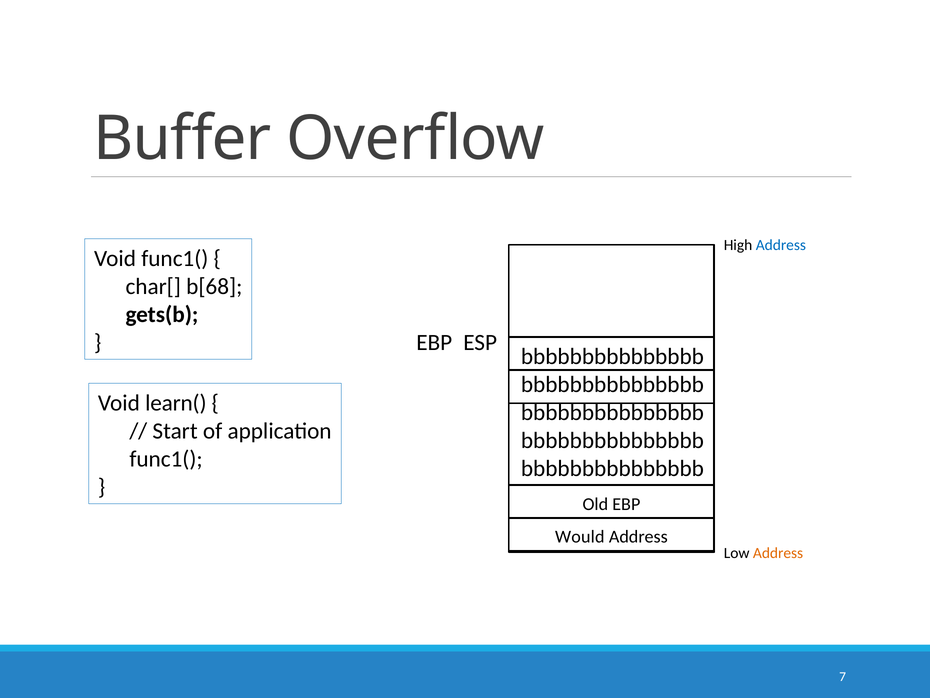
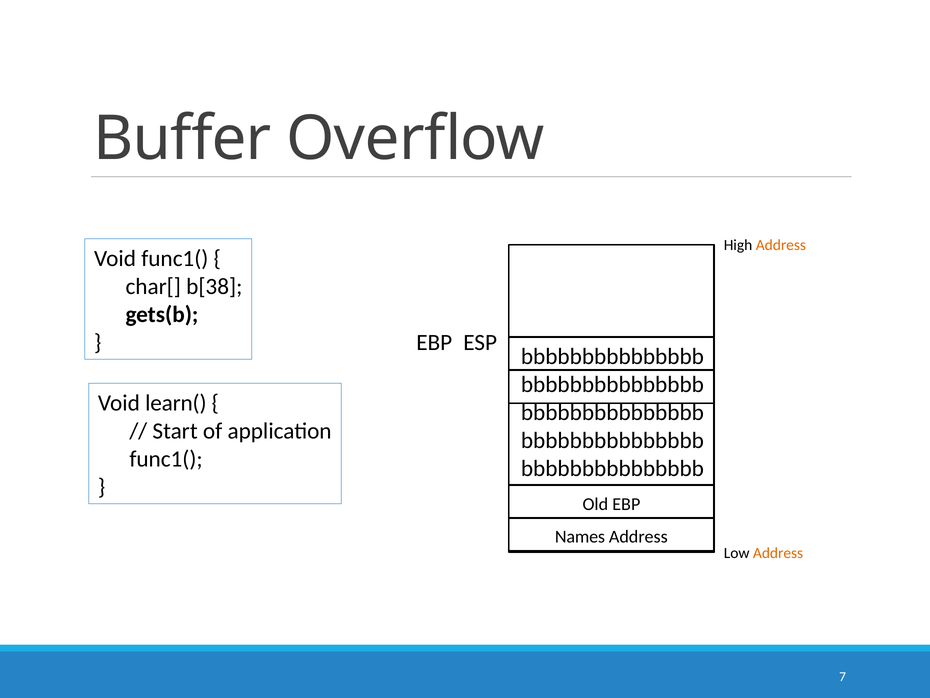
Address at (781, 245) colour: blue -> orange
b[68: b[68 -> b[38
Would: Would -> Names
